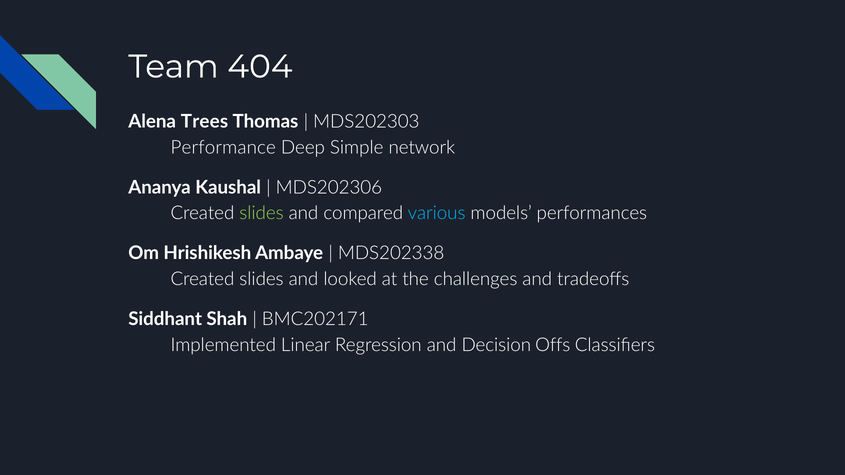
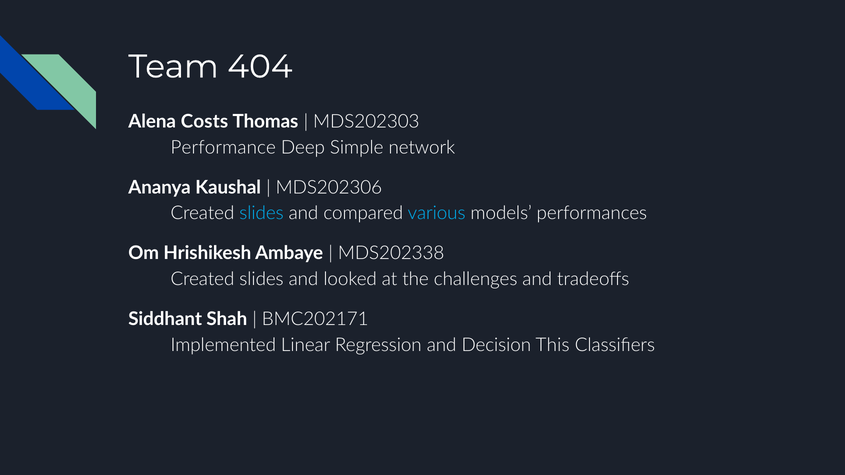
Trees: Trees -> Costs
slides at (261, 213) colour: light green -> light blue
Offs: Offs -> This
